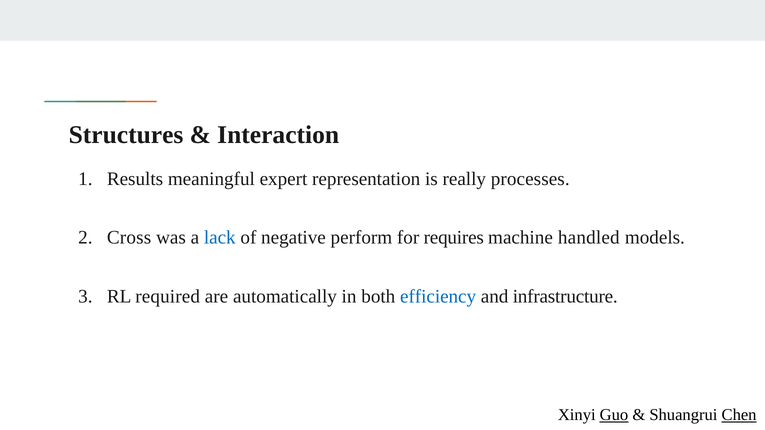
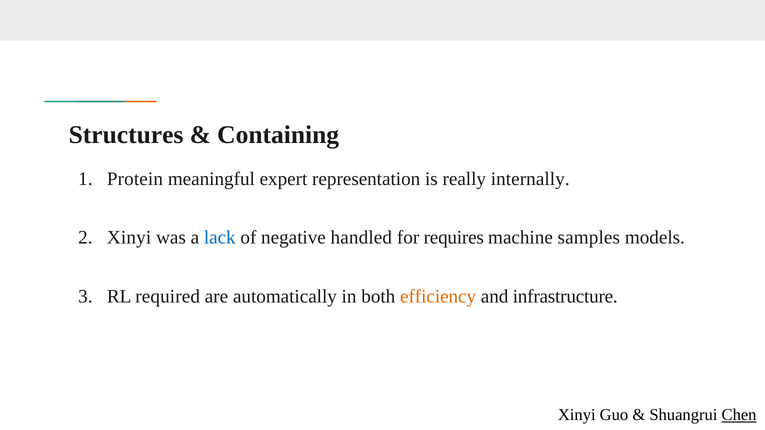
Interaction: Interaction -> Containing
Results: Results -> Protein
processes: processes -> internally
Cross at (129, 238): Cross -> Xinyi
perform: perform -> handled
handled: handled -> samples
efficiency colour: blue -> orange
Guo underline: present -> none
